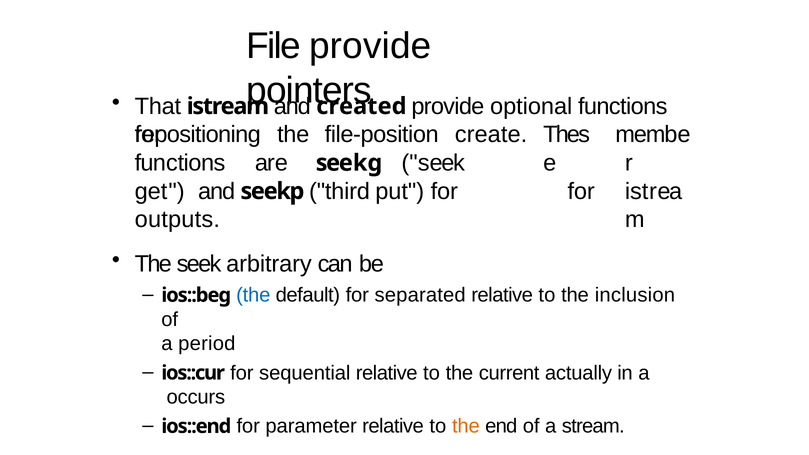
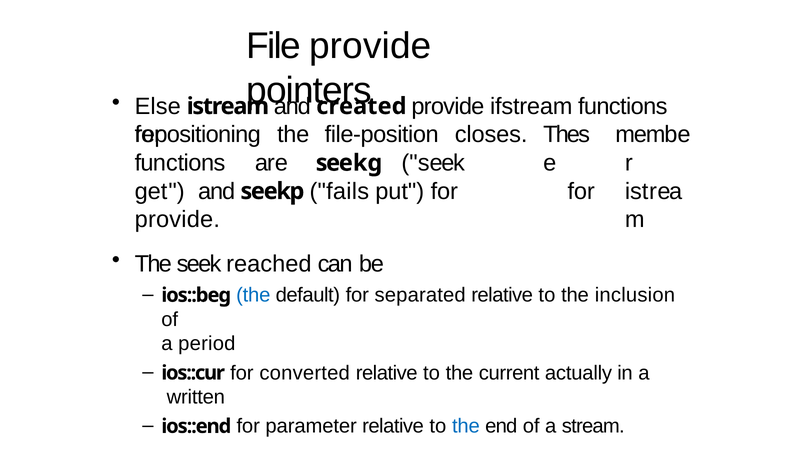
That: That -> Else
optional: optional -> ifstream
create: create -> closes
third: third -> fails
outputs at (177, 220): outputs -> provide
arbitrary: arbitrary -> reached
sequential: sequential -> converted
occurs: occurs -> written
the at (466, 426) colour: orange -> blue
